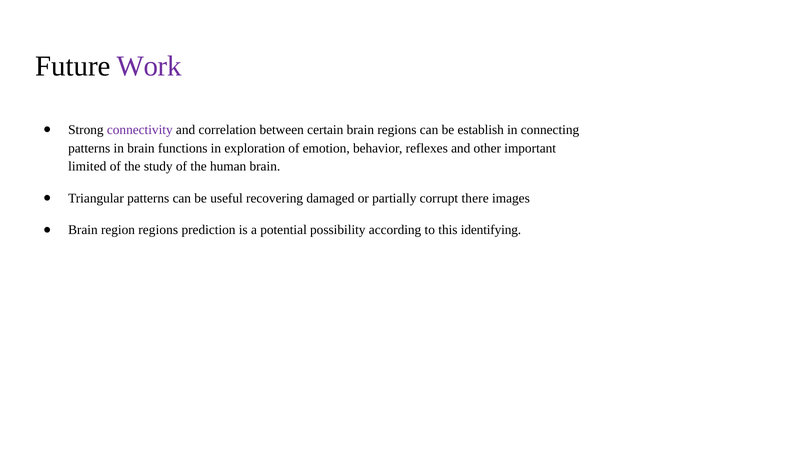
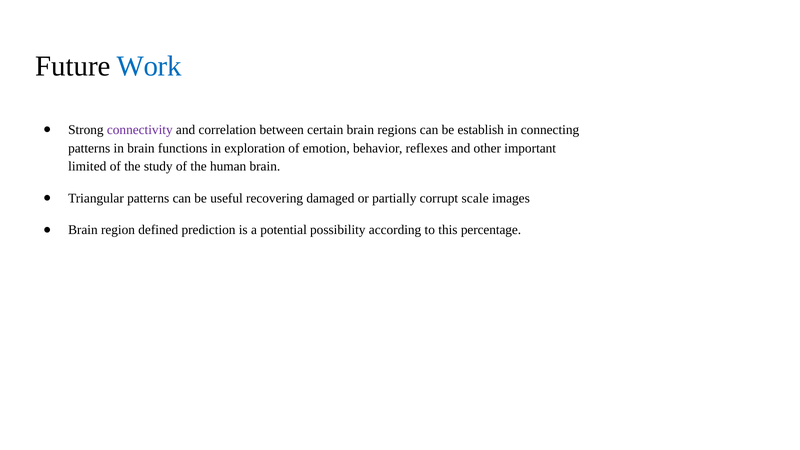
Work colour: purple -> blue
there: there -> scale
region regions: regions -> defined
identifying: identifying -> percentage
